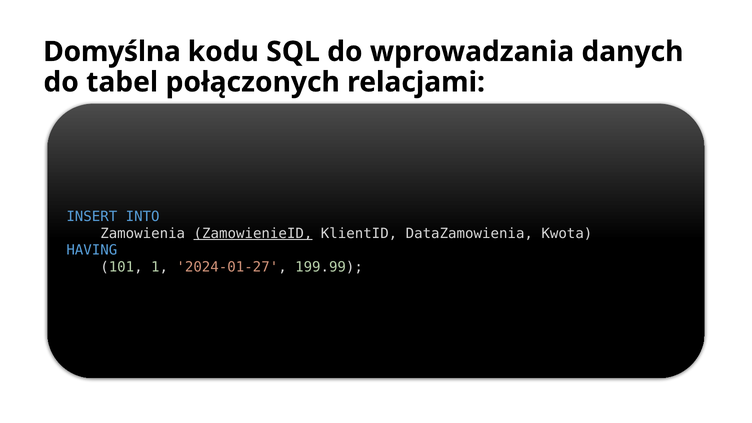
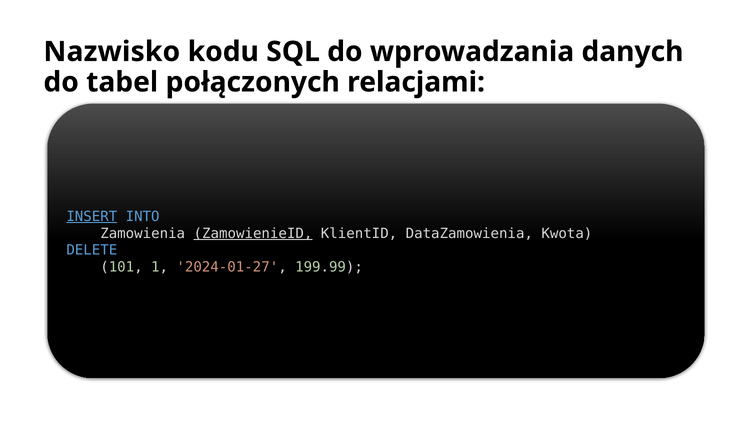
Domyślna: Domyślna -> Nazwisko
INSERT underline: none -> present
HAVING: HAVING -> DELETE
